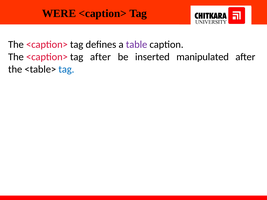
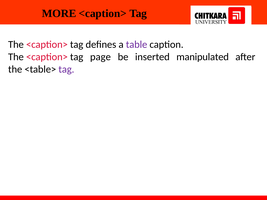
WERE: WERE -> MORE
tag after: after -> page
tag at (66, 69) colour: blue -> purple
